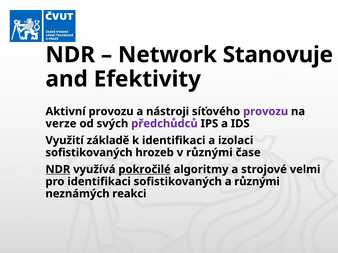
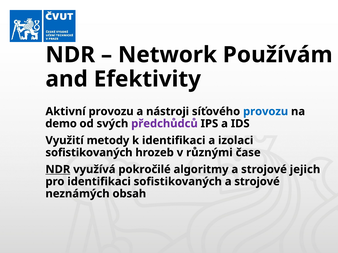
Stanovuje: Stanovuje -> Používám
provozu at (266, 112) colour: purple -> blue
verze: verze -> demo
základě: základě -> metody
pokročilé underline: present -> none
velmi: velmi -> jejich
sofistikovaných a různými: různými -> strojové
reakci: reakci -> obsah
